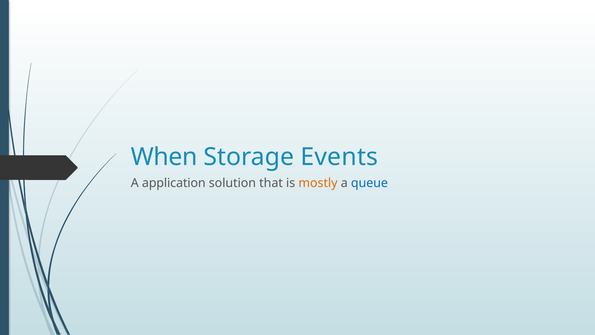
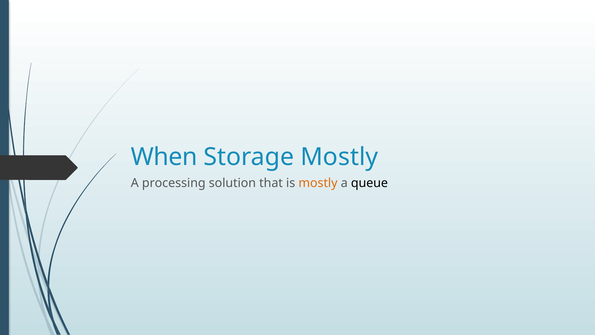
Storage Events: Events -> Mostly
application: application -> processing
queue colour: blue -> black
